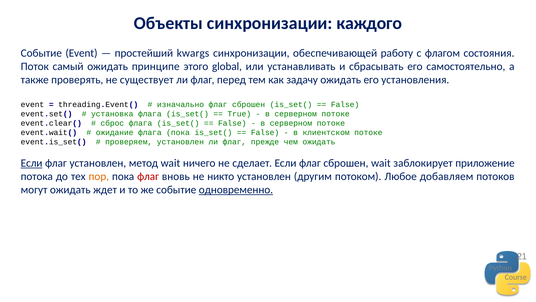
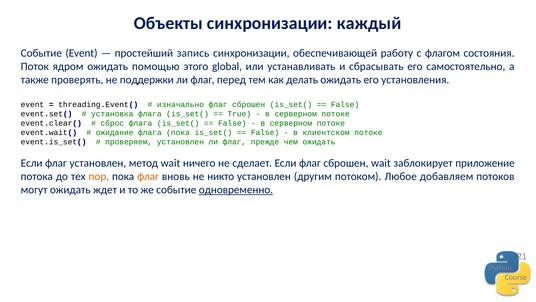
каждого: каждого -> каждый
kwargs: kwargs -> запись
самый: самый -> ядром
принципе: принципе -> помощью
существует: существует -> поддержки
задачу: задачу -> делать
Если at (32, 163) underline: present -> none
флаг at (148, 176) colour: red -> orange
